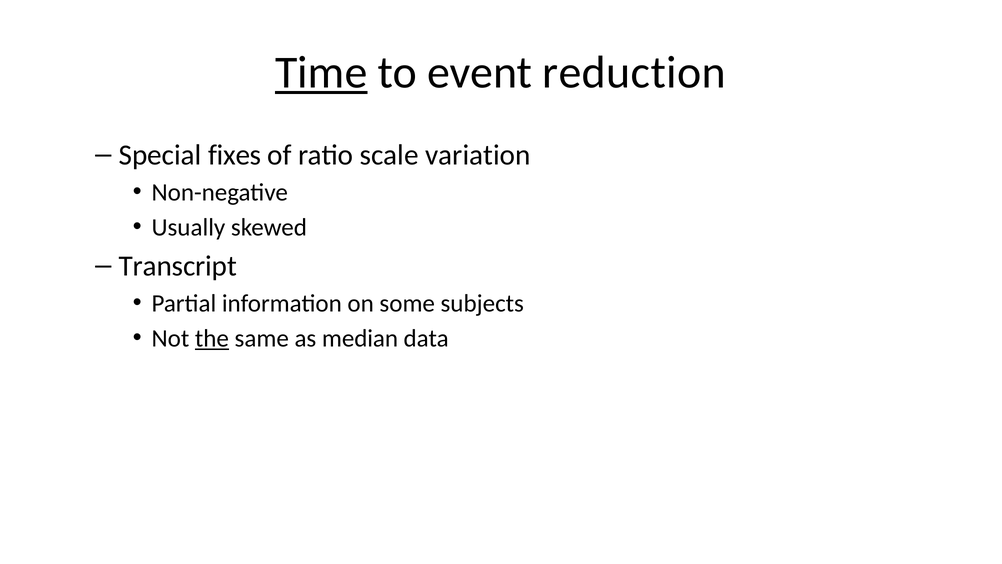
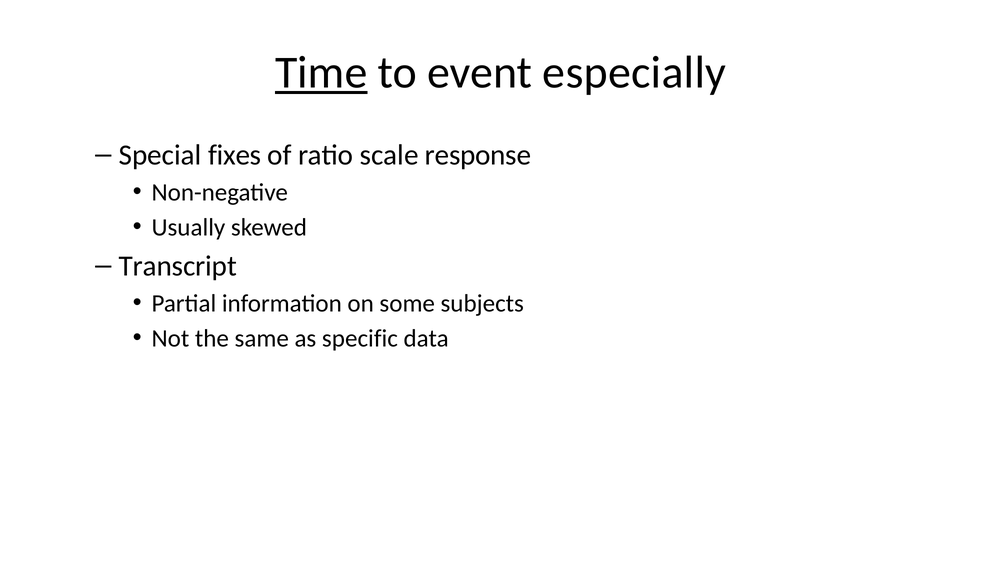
reduction: reduction -> especially
variation: variation -> response
the underline: present -> none
median: median -> specific
